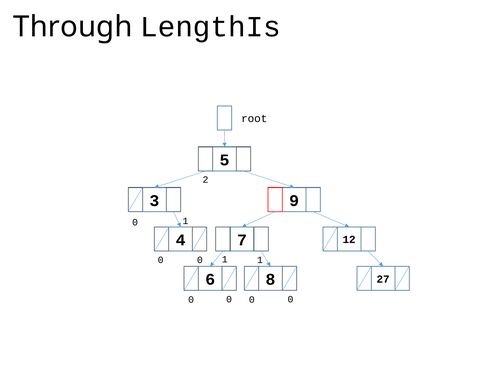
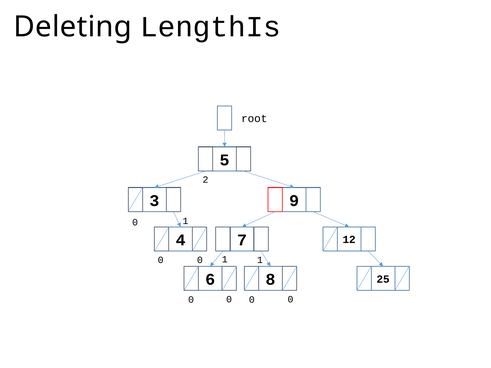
Through: Through -> Deleting
27: 27 -> 25
